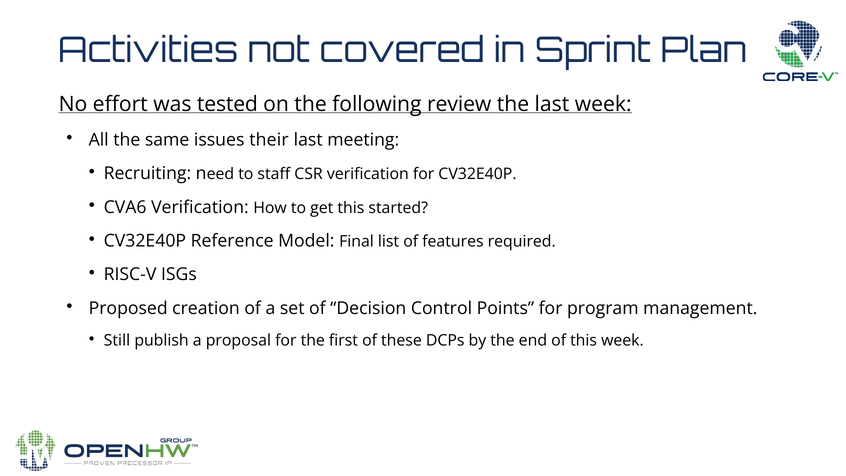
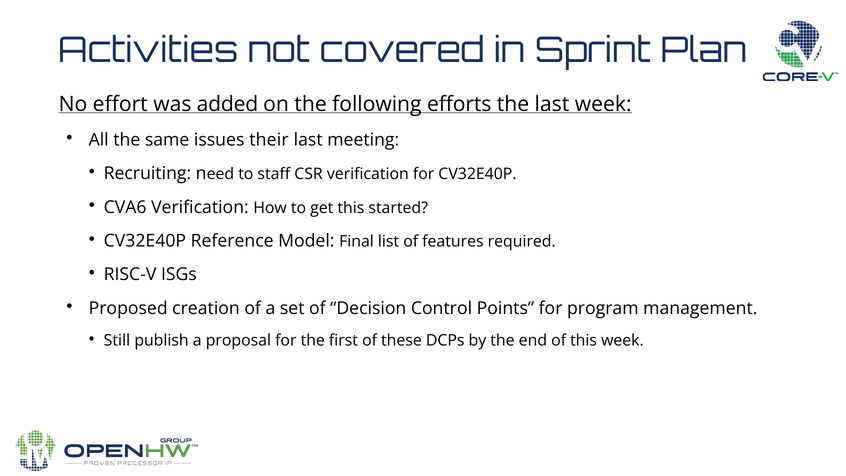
tested: tested -> added
review: review -> efforts
